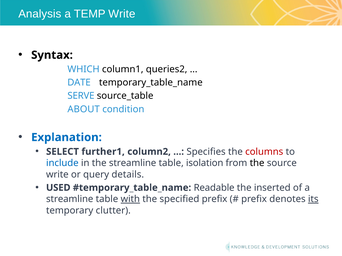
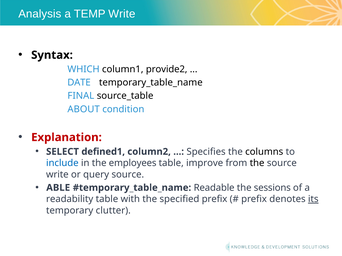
queries2: queries2 -> provide2
SERVE: SERVE -> FINAL
Explanation colour: blue -> red
further1: further1 -> defined1
columns colour: red -> black
the streamline: streamline -> employees
isolation: isolation -> improve
query details: details -> source
USED: USED -> ABLE
inserted: inserted -> sessions
streamline at (70, 199): streamline -> readability
with underline: present -> none
